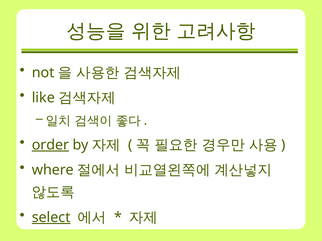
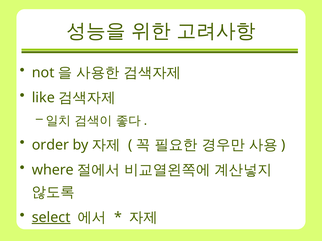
order underline: present -> none
